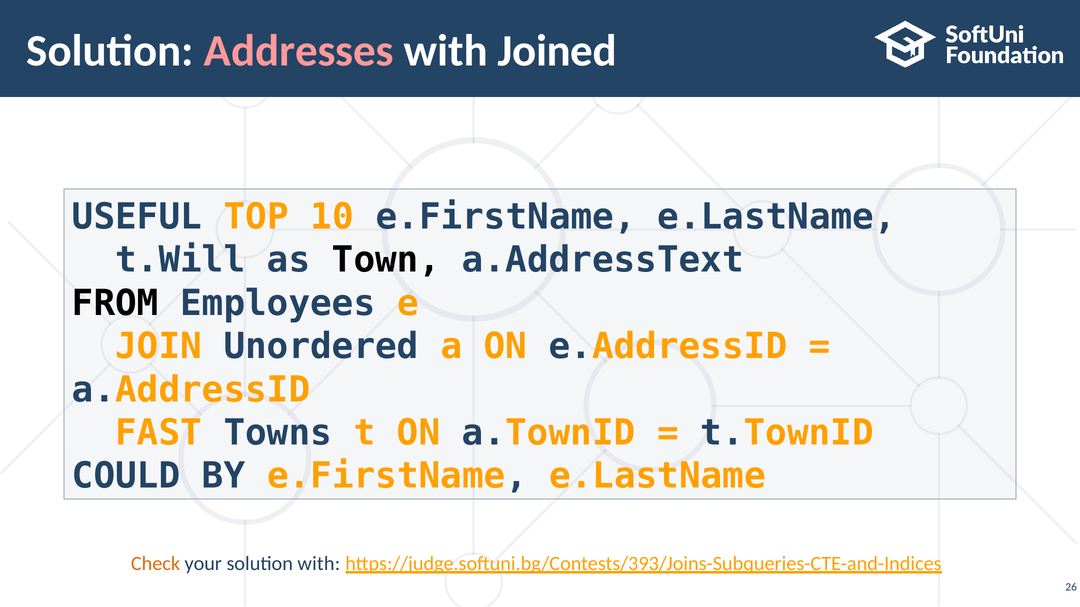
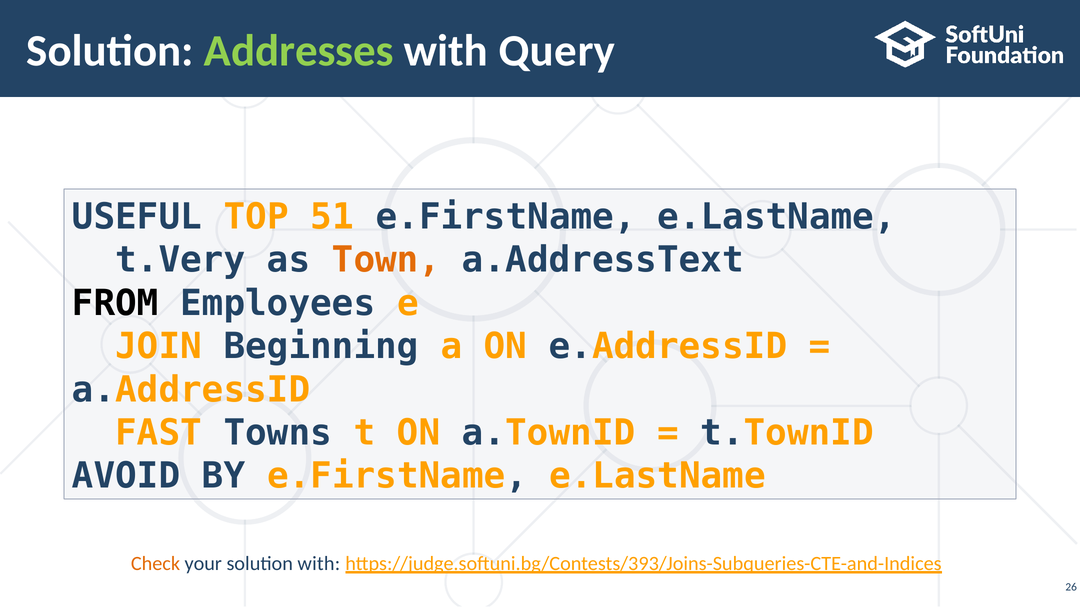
Addresses colour: pink -> light green
Joined: Joined -> Query
10: 10 -> 51
t.Will: t.Will -> t.Very
Town colour: black -> orange
Unordered: Unordered -> Beginning
COULD: COULD -> AVOID
